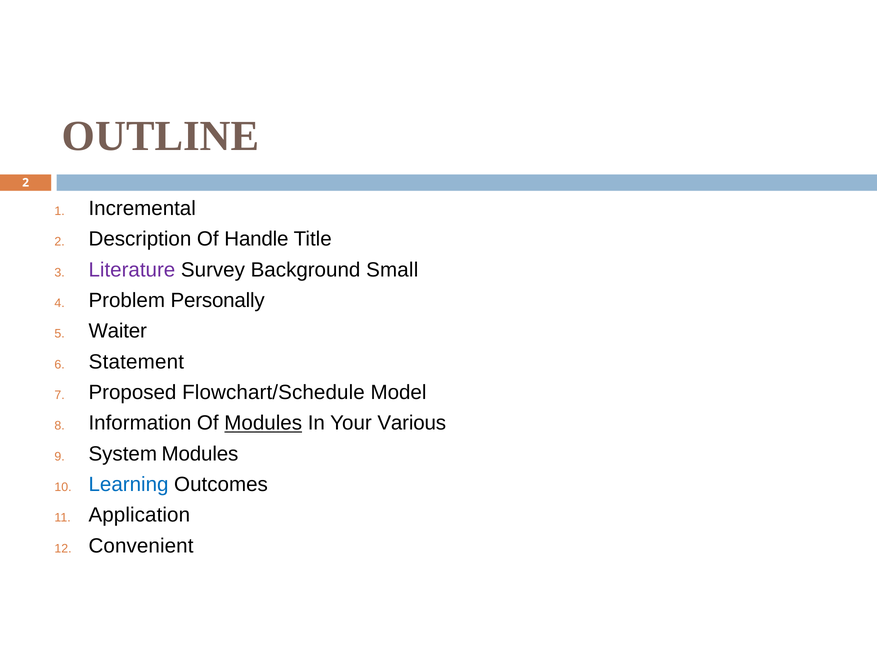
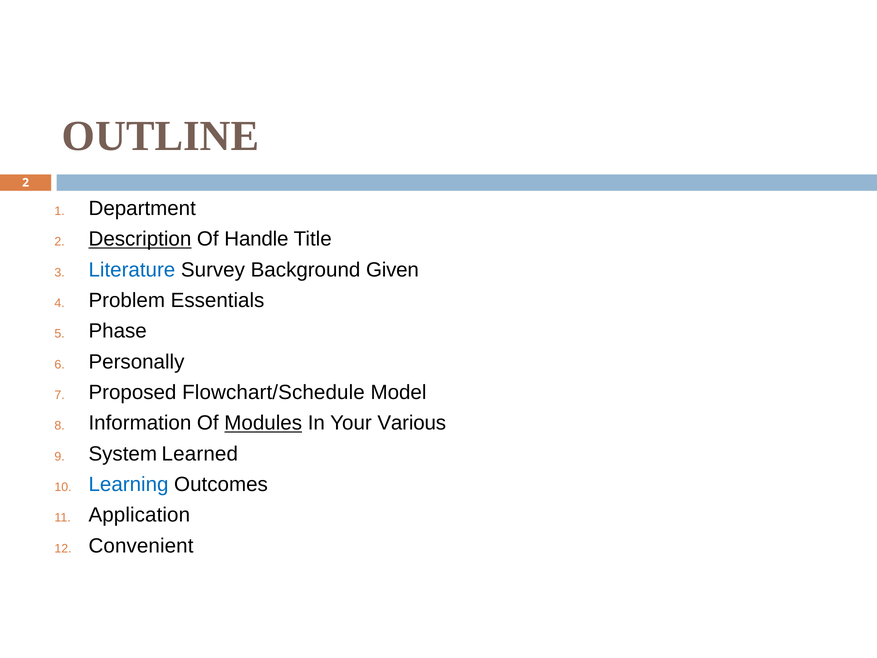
Incremental: Incremental -> Department
Description underline: none -> present
Literature colour: purple -> blue
Small: Small -> Given
Personally: Personally -> Essentials
Waiter: Waiter -> Phase
Statement: Statement -> Personally
System Modules: Modules -> Learned
